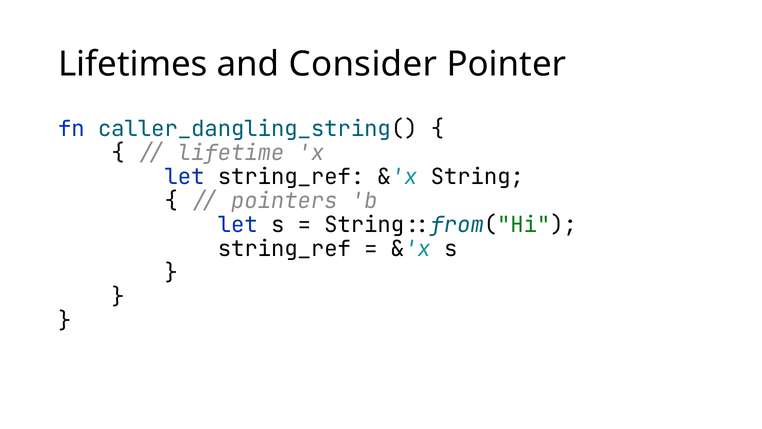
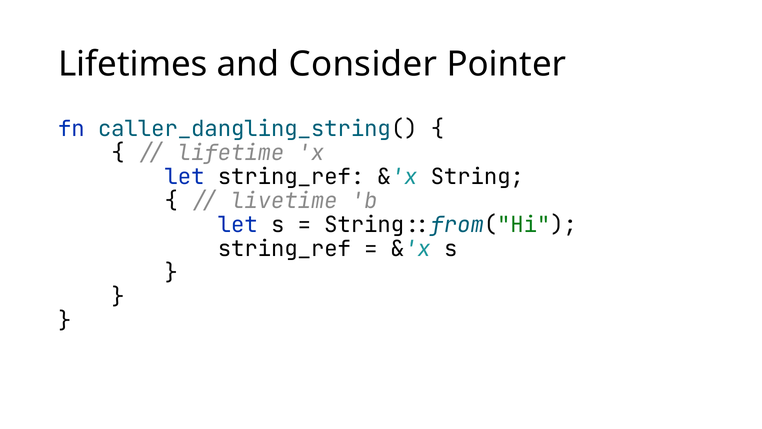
pointers: pointers -> livetime
